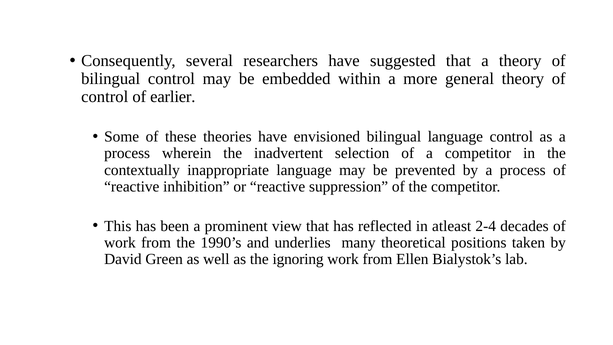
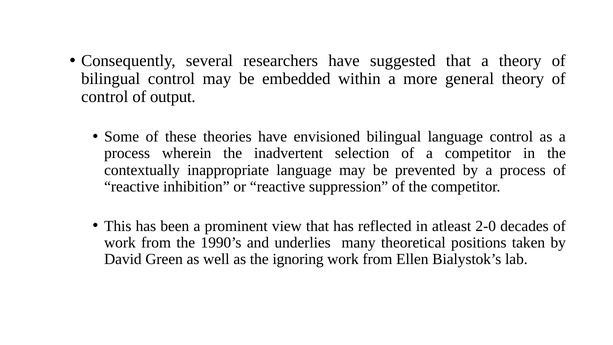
earlier: earlier -> output
2-4: 2-4 -> 2-0
